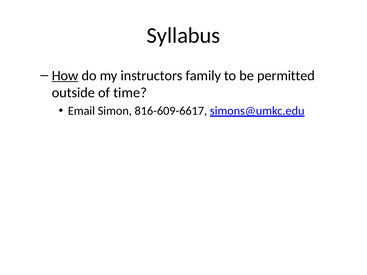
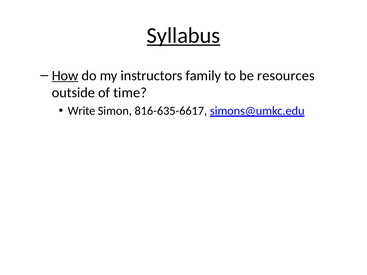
Syllabus underline: none -> present
permitted: permitted -> resources
Email: Email -> Write
816-609-6617: 816-609-6617 -> 816-635-6617
